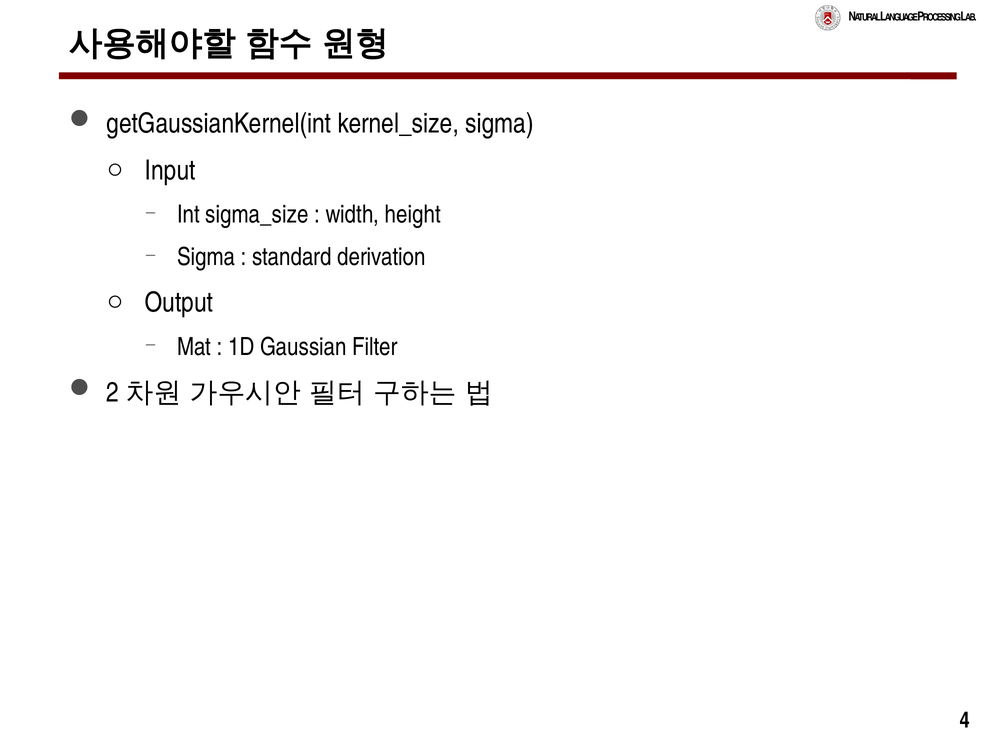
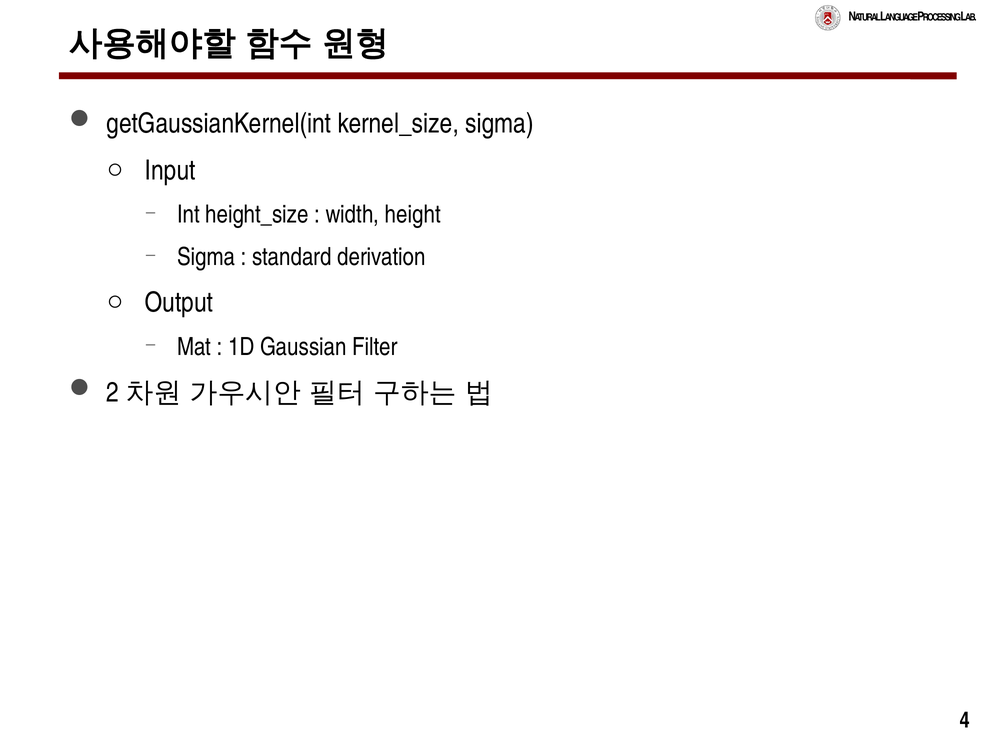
sigma_size: sigma_size -> height_size
